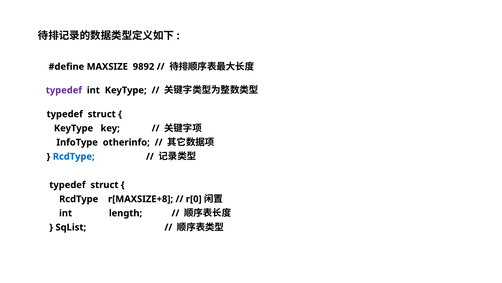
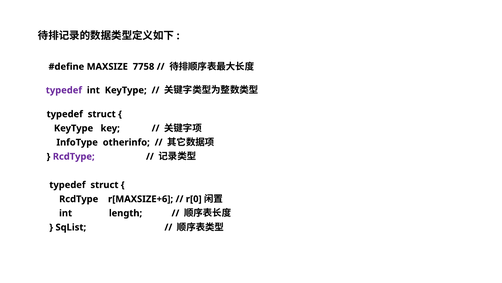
9892: 9892 -> 7758
RcdType at (74, 156) colour: blue -> purple
r[MAXSIZE+8: r[MAXSIZE+8 -> r[MAXSIZE+6
